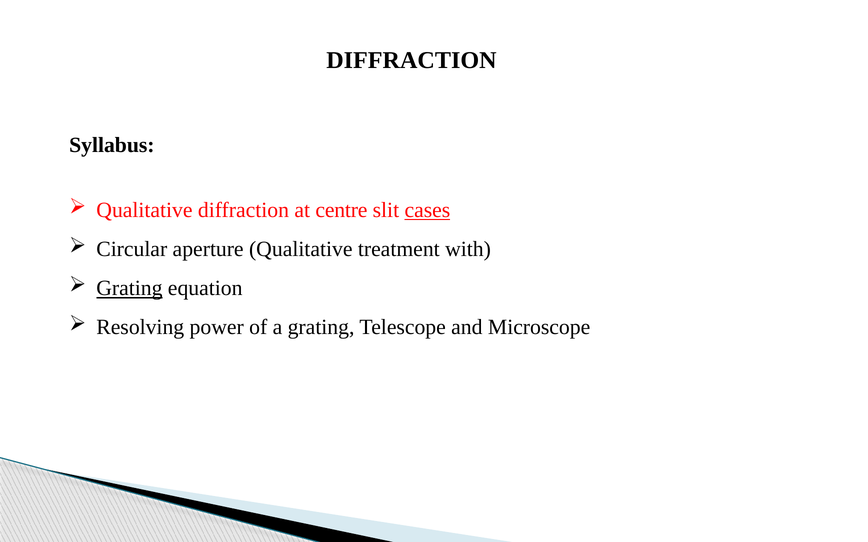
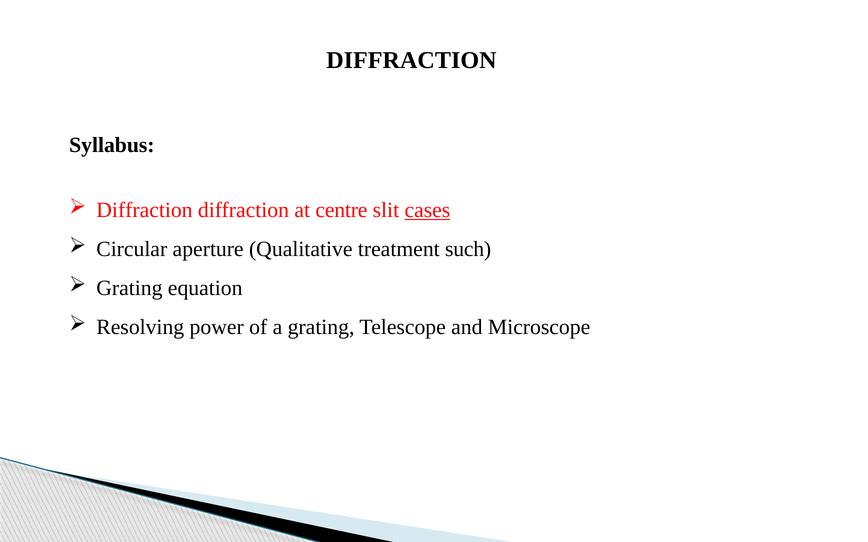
Qualitative at (144, 210): Qualitative -> Diffraction
with: with -> such
Grating at (129, 289) underline: present -> none
